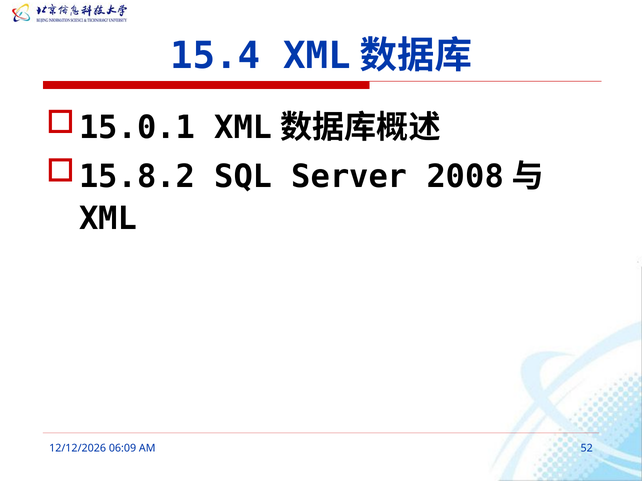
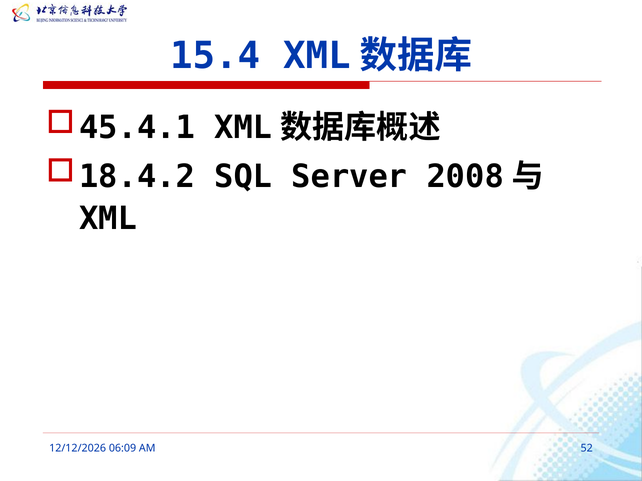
15.0.1: 15.0.1 -> 45.4.1
15.8.2: 15.8.2 -> 18.4.2
